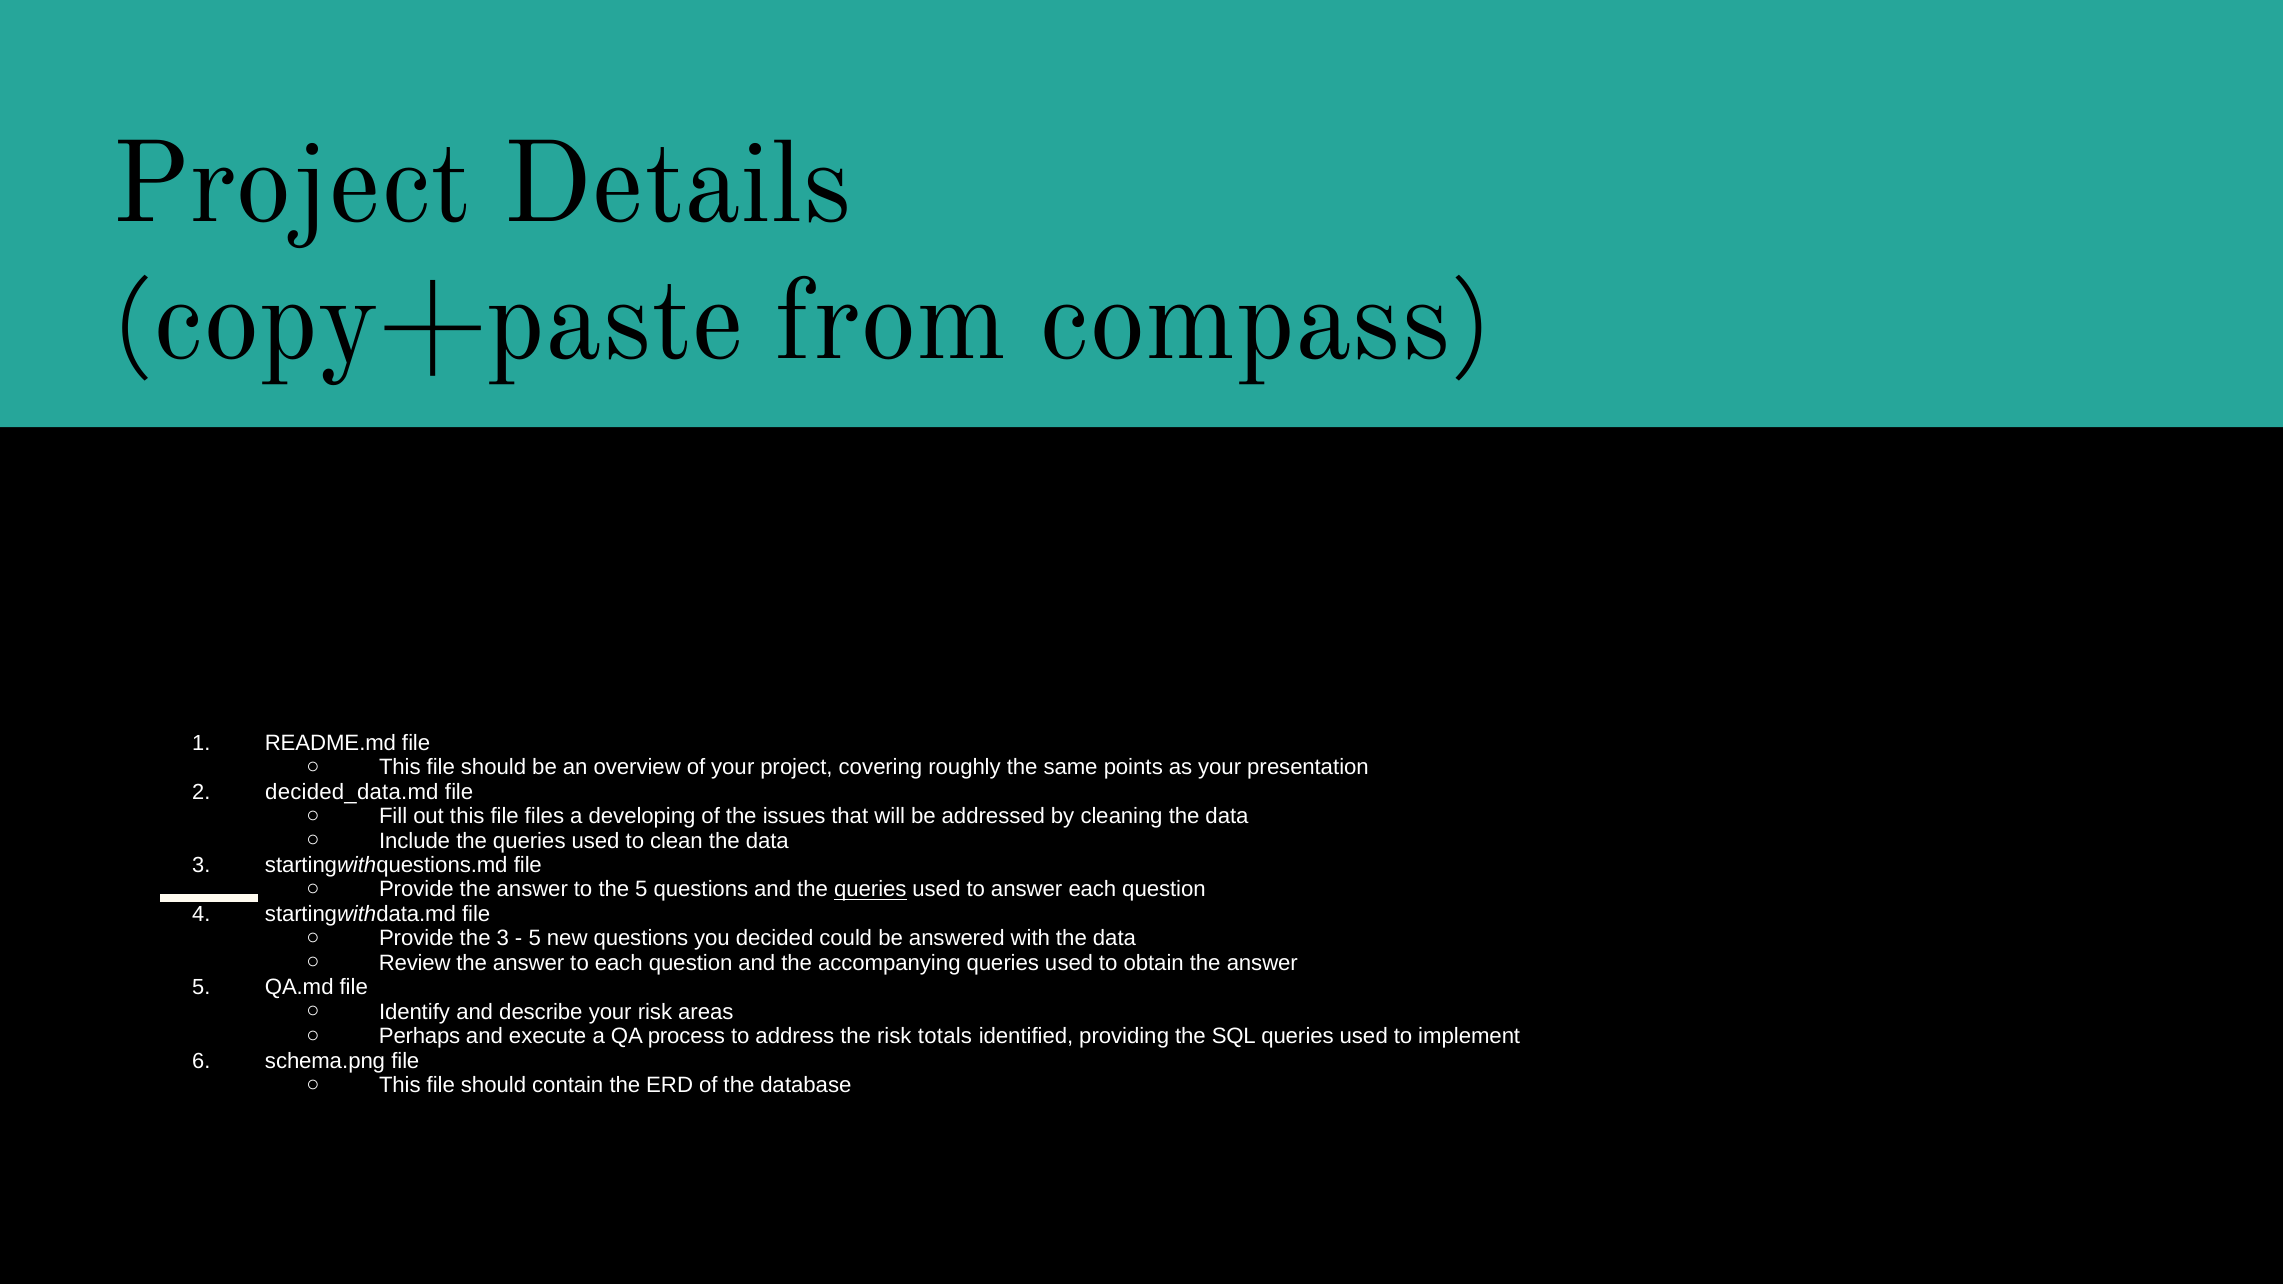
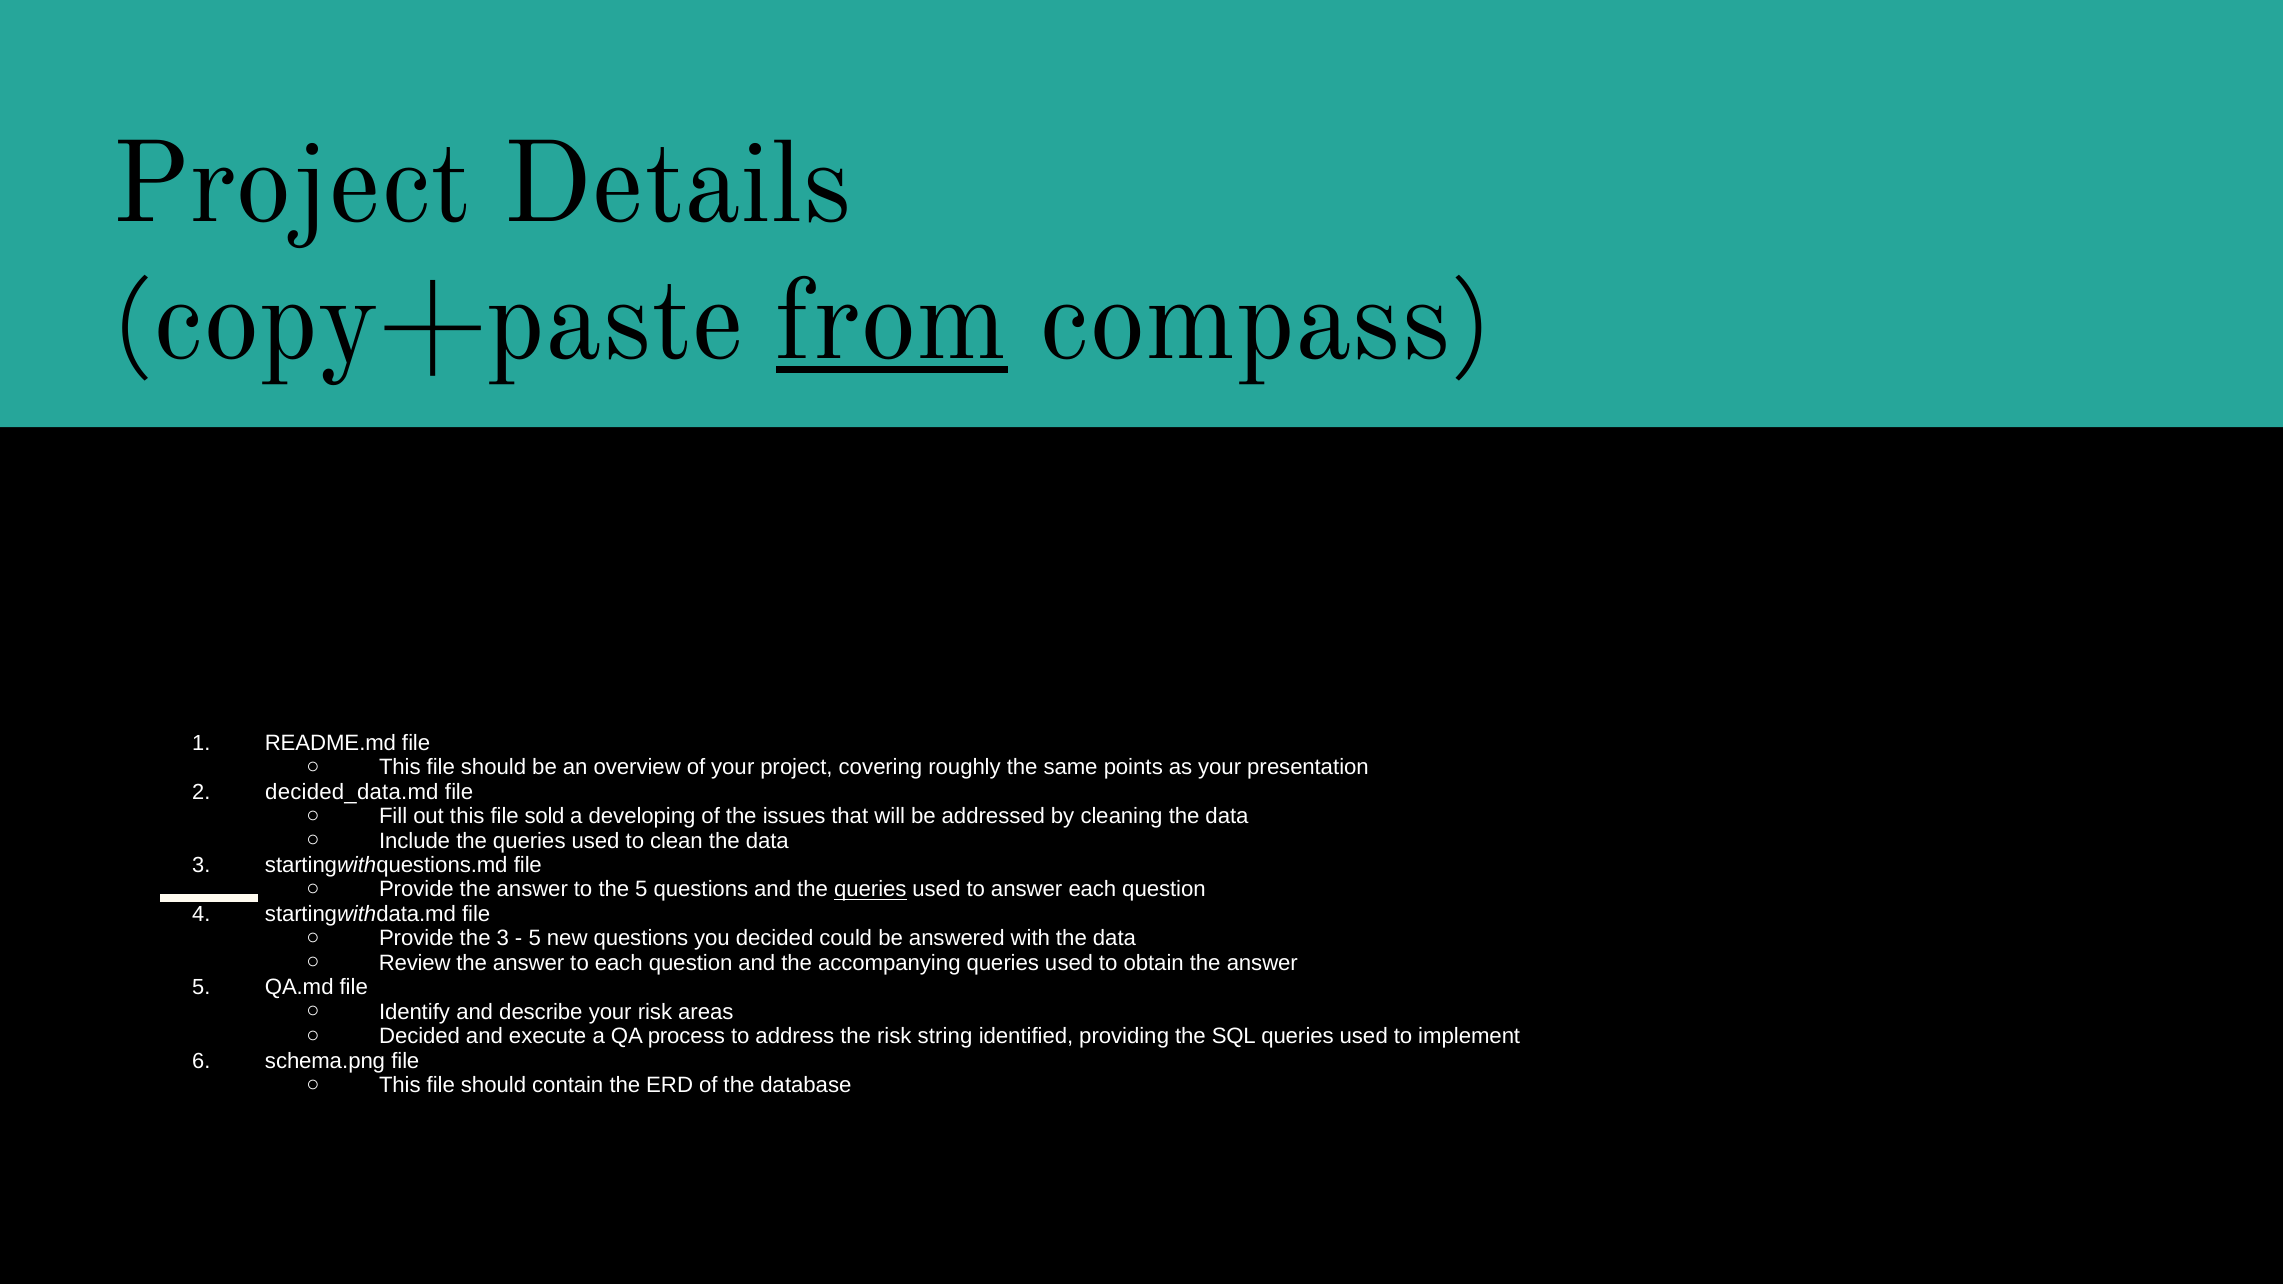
from underline: none -> present
files: files -> sold
Perhaps at (420, 1036): Perhaps -> Decided
totals: totals -> string
